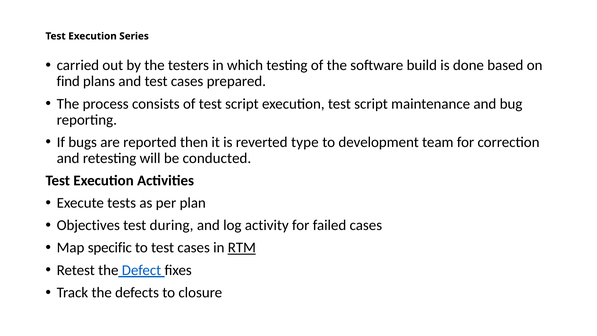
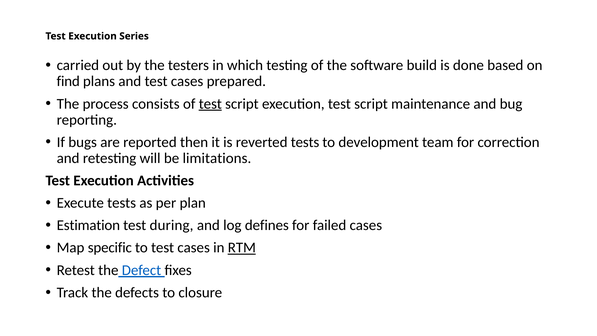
test at (210, 104) underline: none -> present
reverted type: type -> tests
conducted: conducted -> limitations
Objectives: Objectives -> Estimation
activity: activity -> defines
